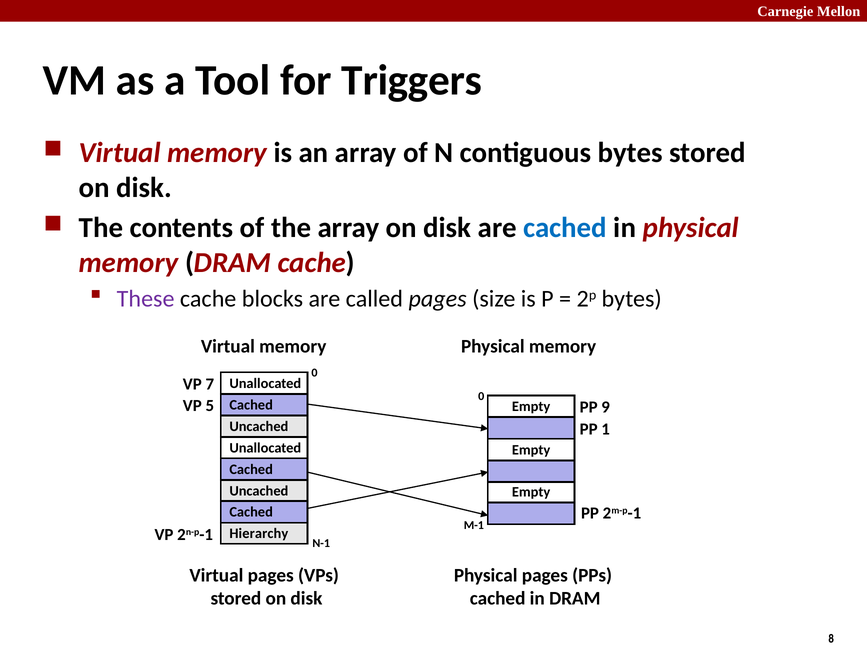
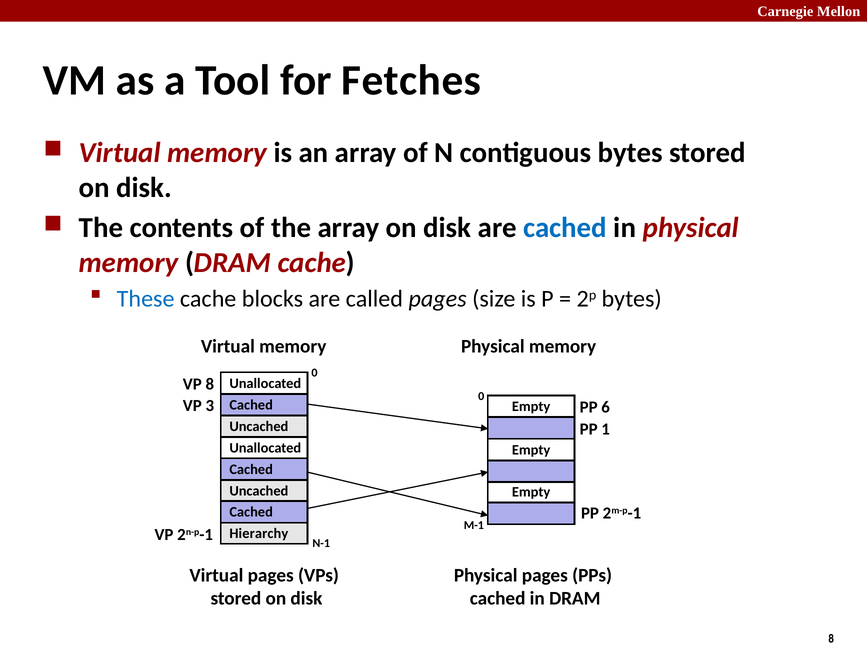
Triggers: Triggers -> Fetches
These colour: purple -> blue
VP 7: 7 -> 8
5: 5 -> 3
9: 9 -> 6
